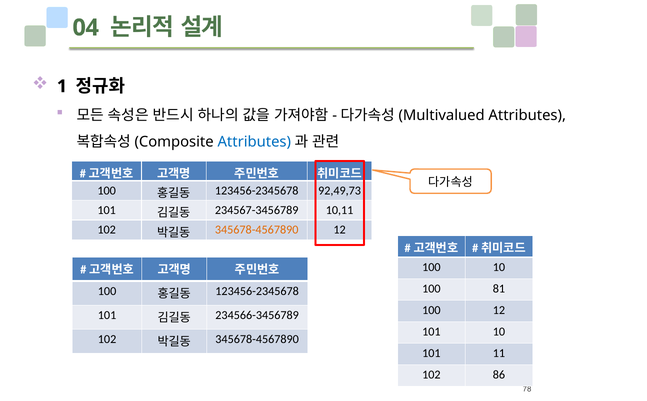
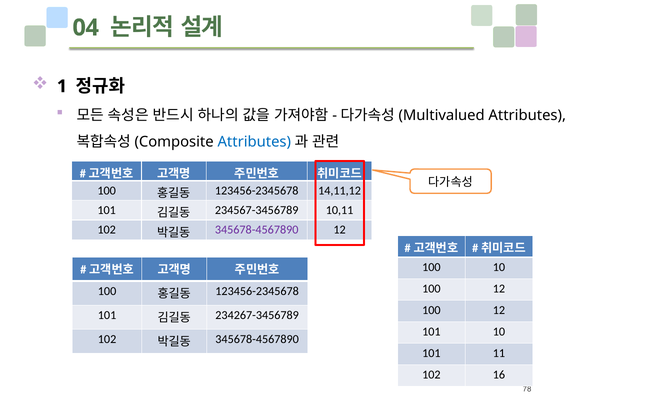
92,49,73: 92,49,73 -> 14,11,12
345678-4567890 at (257, 230) colour: orange -> purple
81 at (499, 289): 81 -> 12
234566-3456789: 234566-3456789 -> 234267-3456789
86: 86 -> 16
